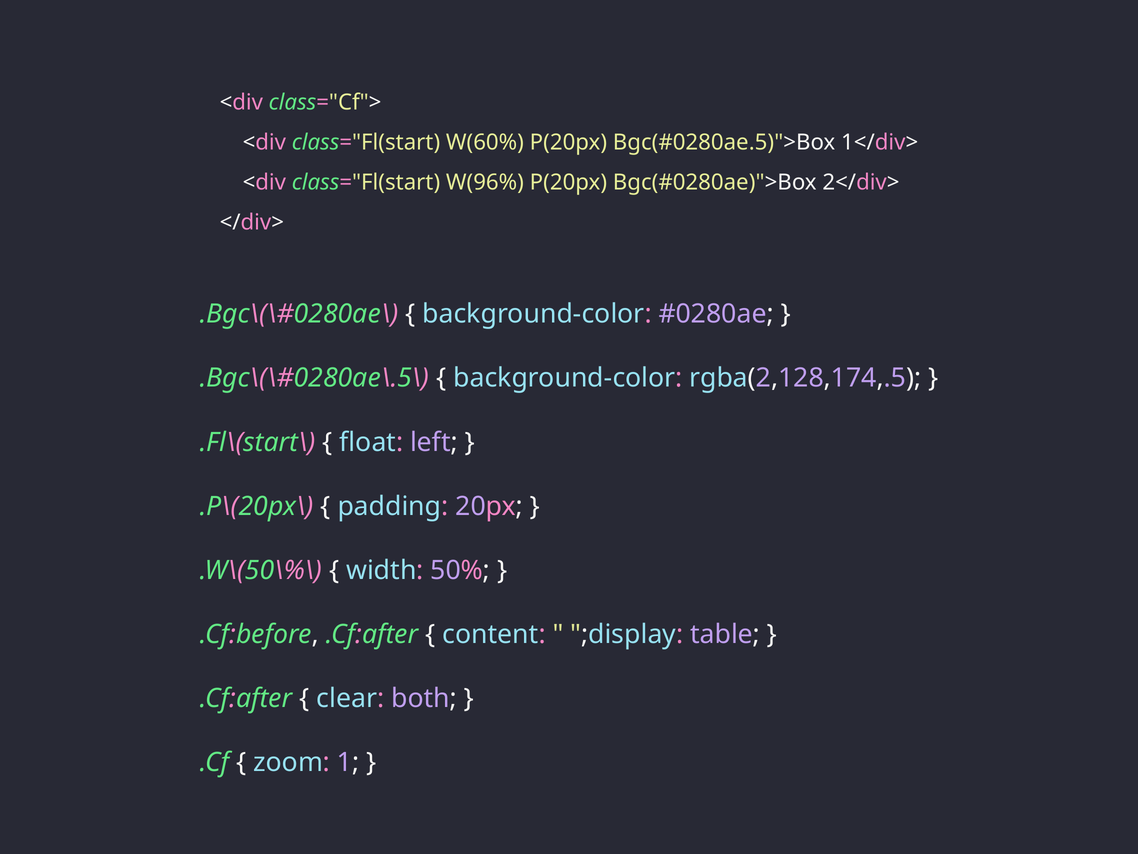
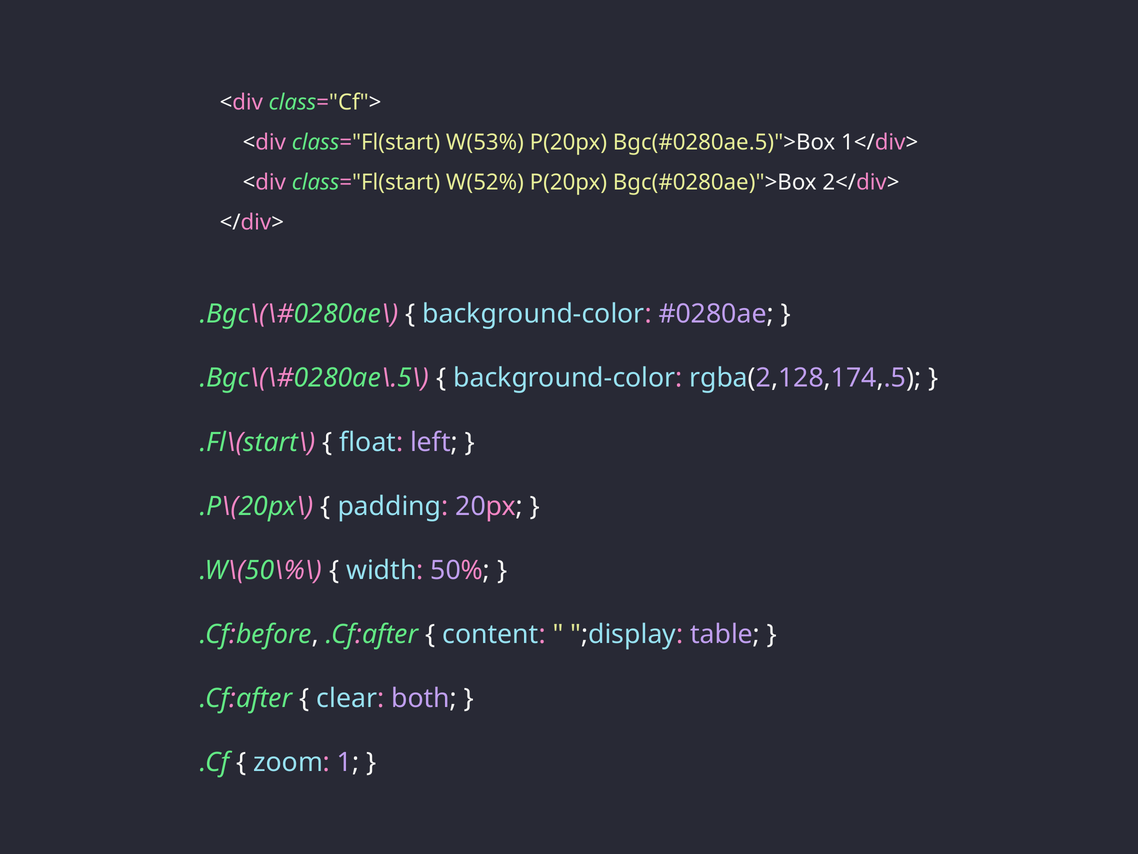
W(60%: W(60% -> W(53%
W(96%: W(96% -> W(52%
